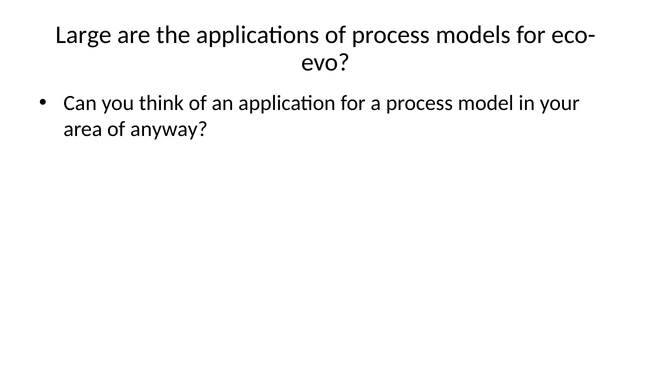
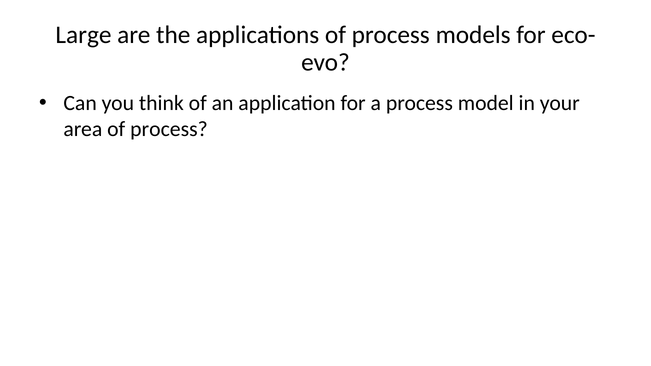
area of anyway: anyway -> process
